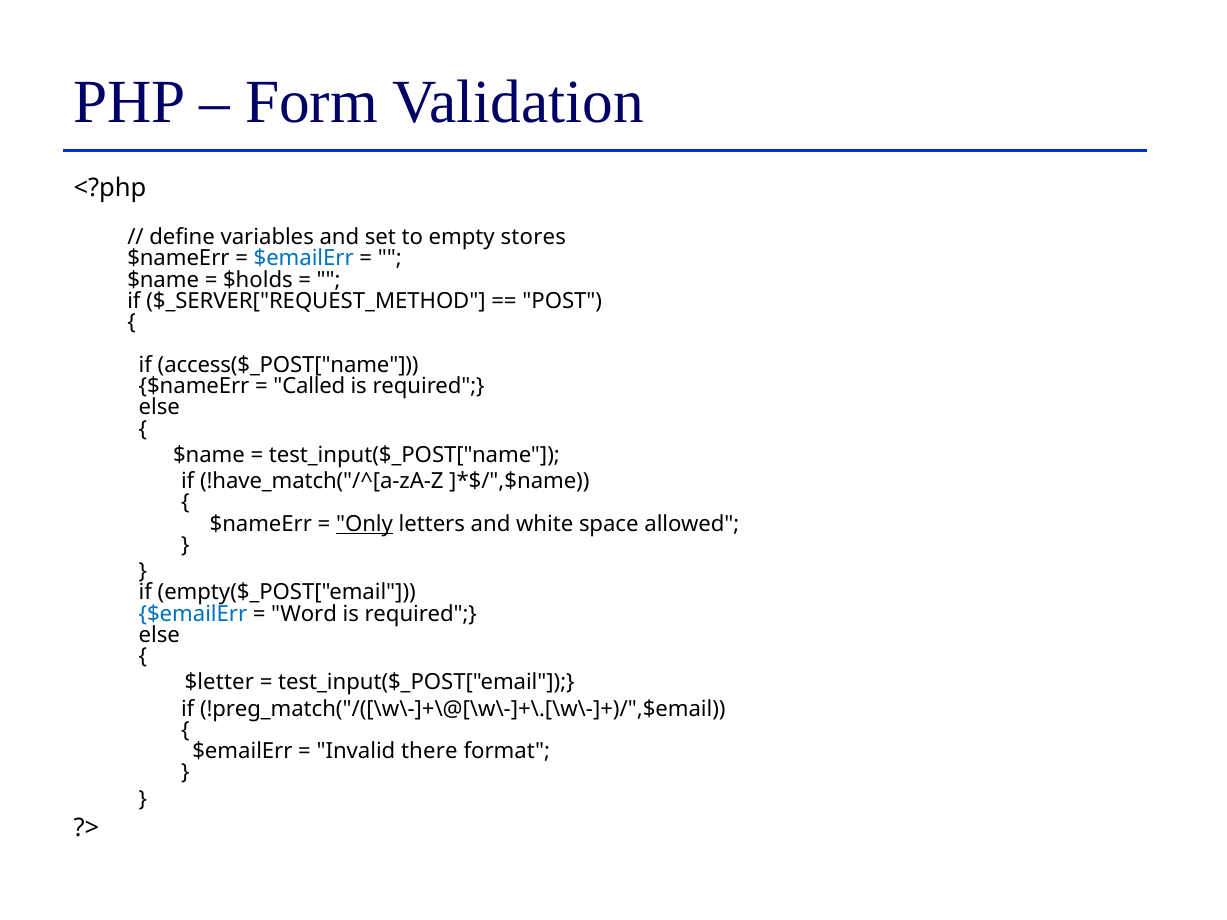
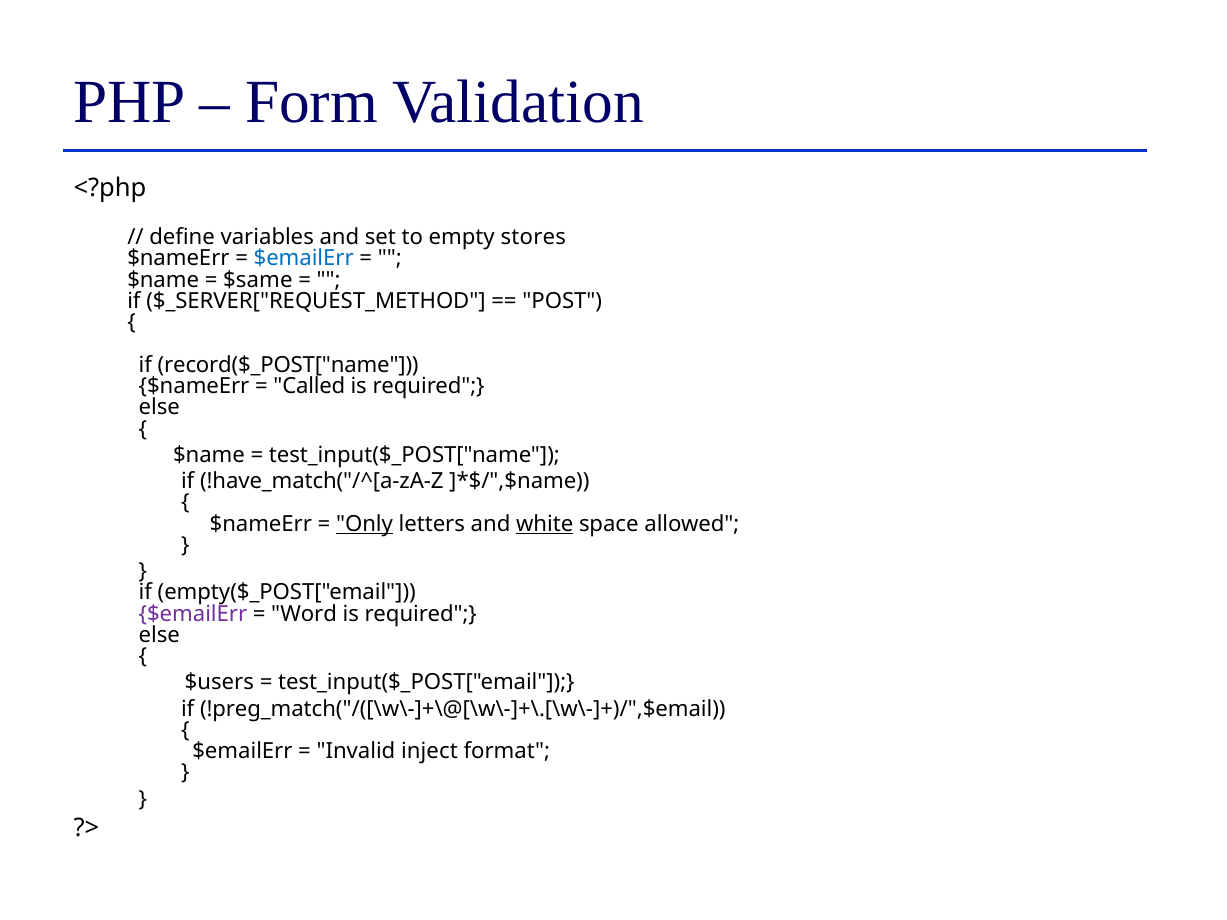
$holds: $holds -> $same
access($_POST["name: access($_POST["name -> record($_POST["name
white underline: none -> present
$emailErr at (193, 614) colour: blue -> purple
$letter: $letter -> $users
there: there -> inject
